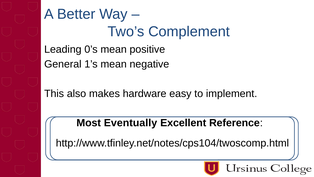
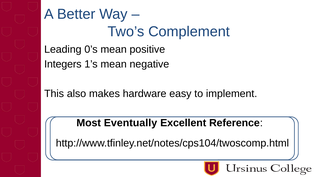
General: General -> Integers
